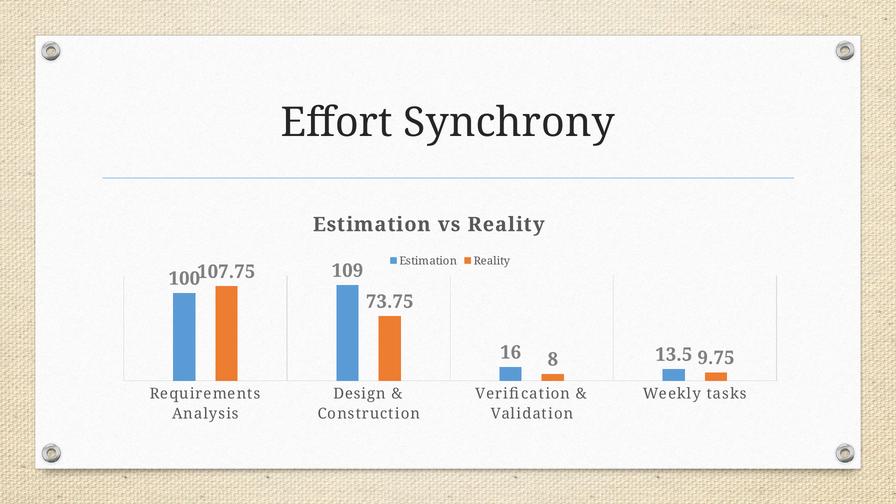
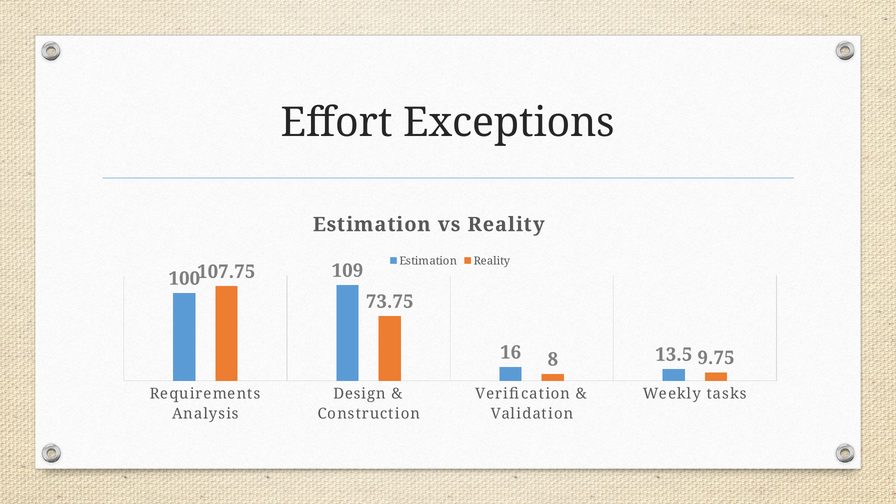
Synchrony: Synchrony -> Exceptions
